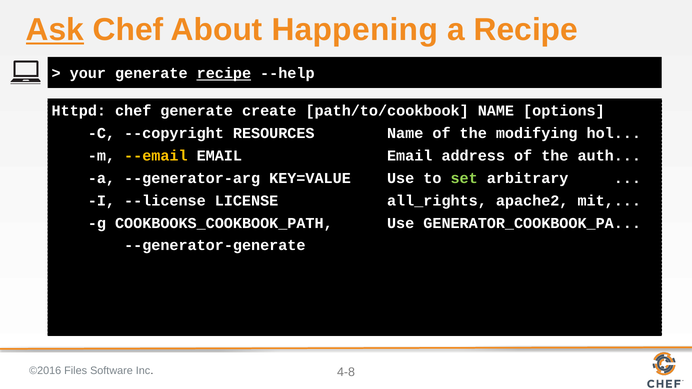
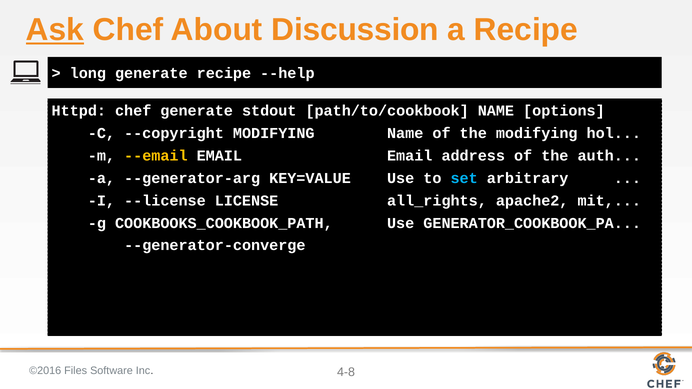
Happening: Happening -> Discussion
your: your -> long
recipe at (224, 73) underline: present -> none
create: create -> stdout
--copyright RESOURCES: RESOURCES -> MODIFYING
set colour: light green -> light blue
--generator-generate: --generator-generate -> --generator-converge
